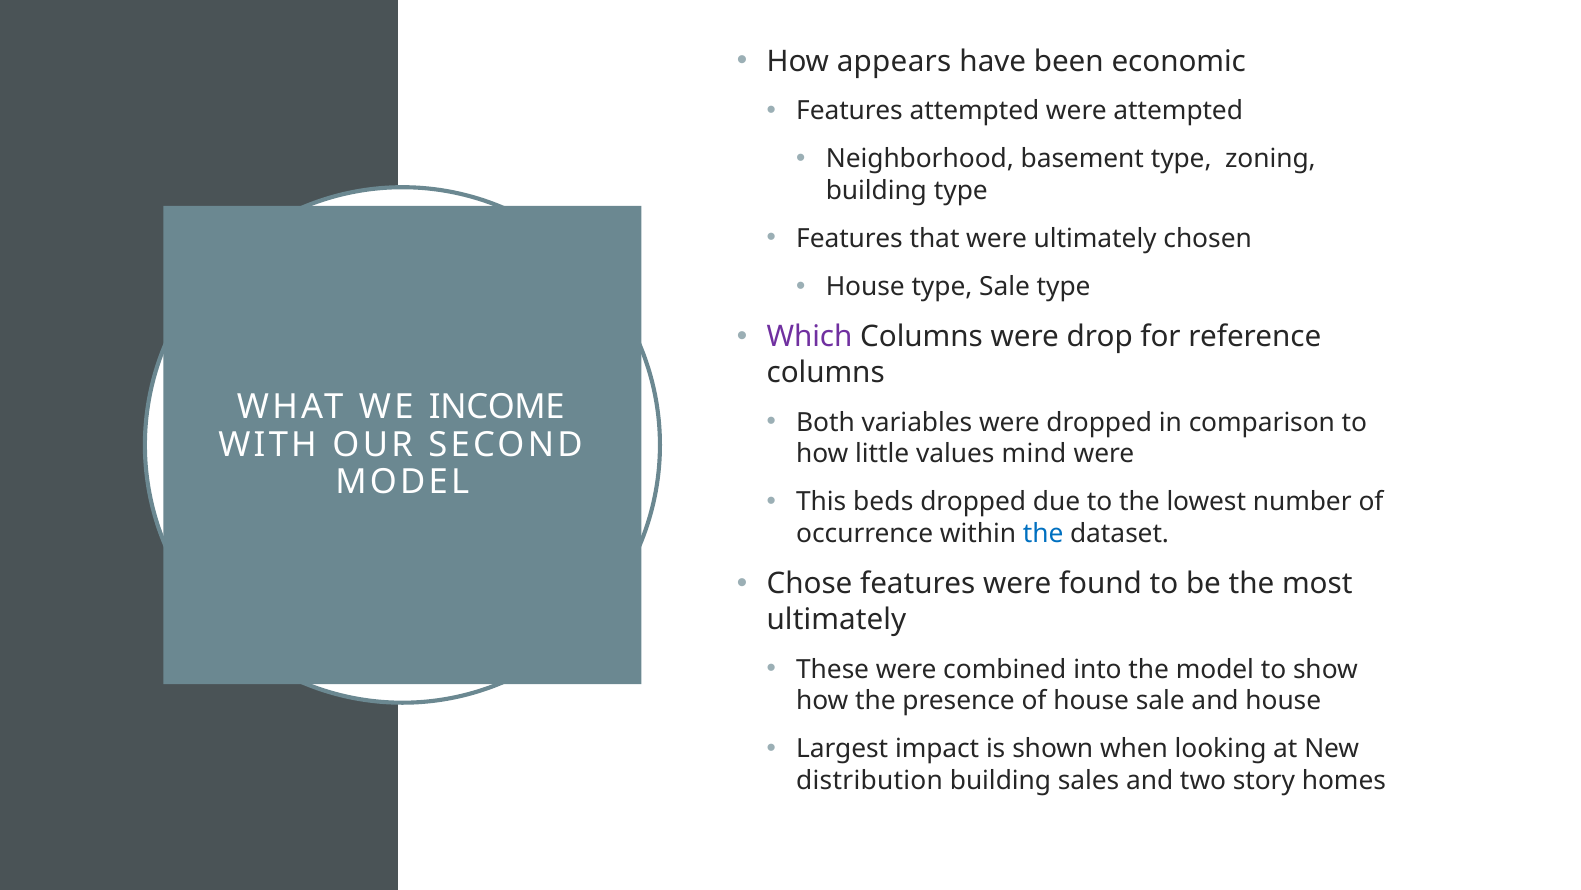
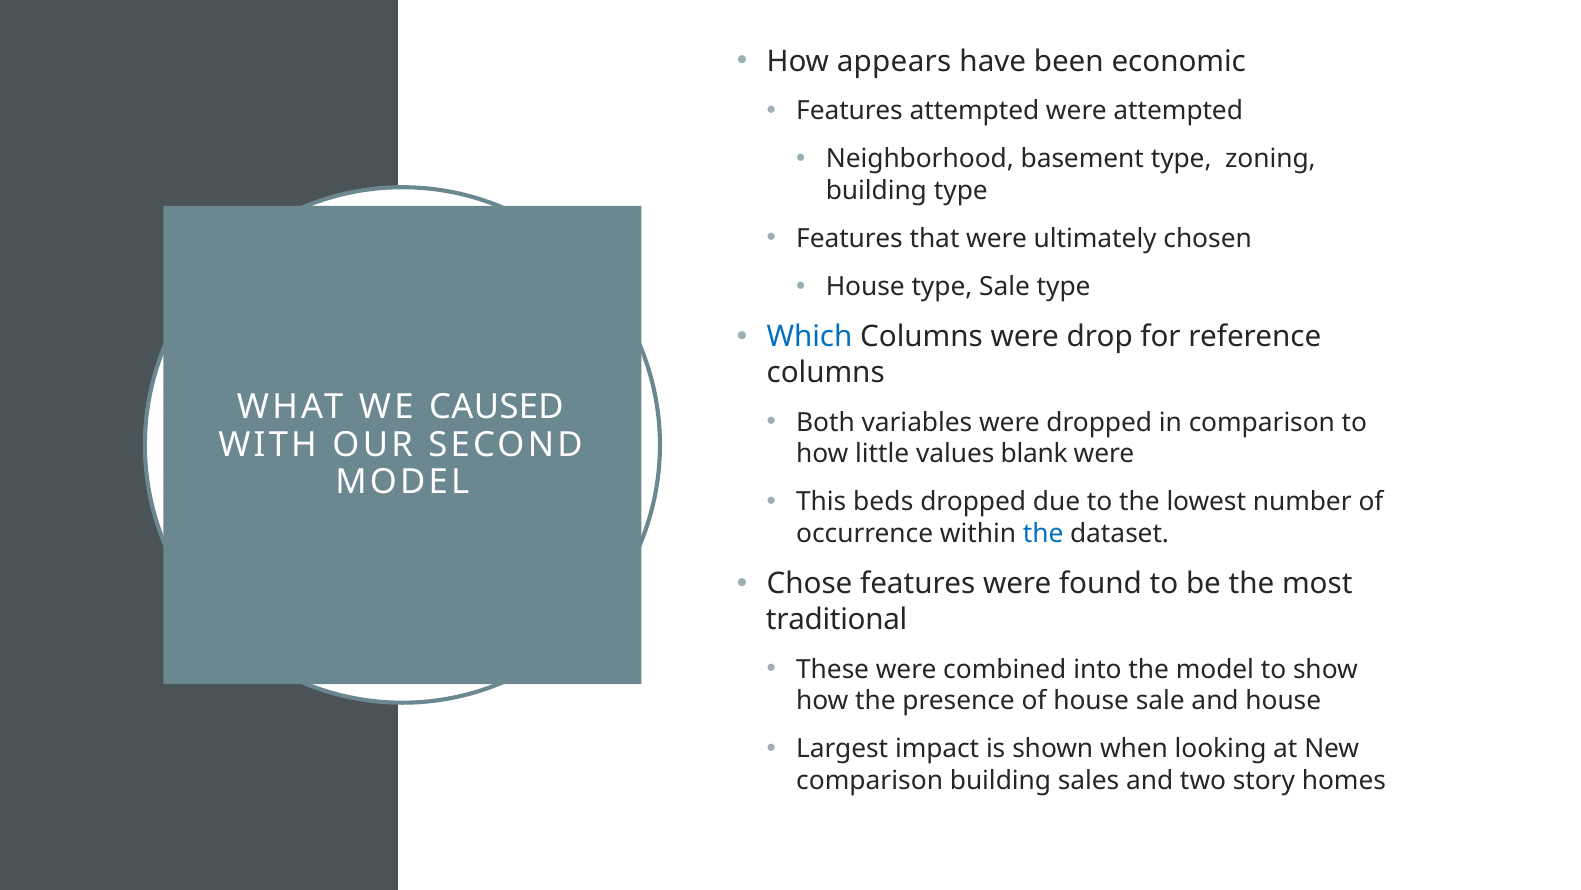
Which colour: purple -> blue
INCOME: INCOME -> CAUSED
mind: mind -> blank
ultimately at (836, 619): ultimately -> traditional
distribution at (870, 780): distribution -> comparison
